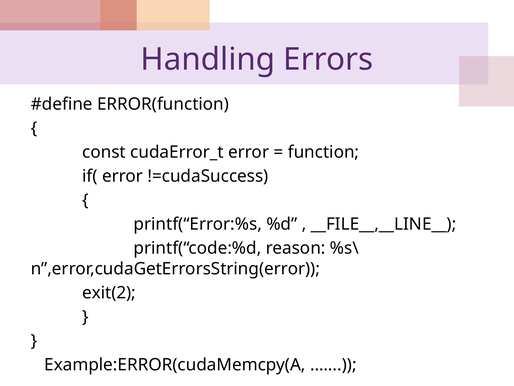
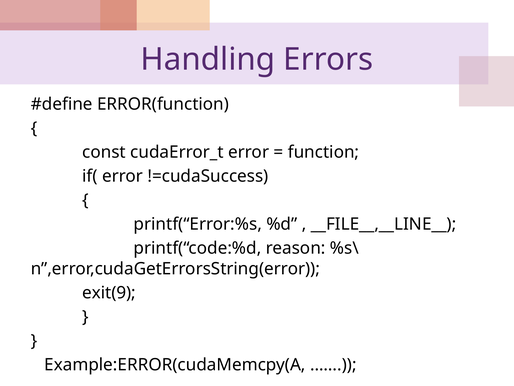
exit(2: exit(2 -> exit(9
